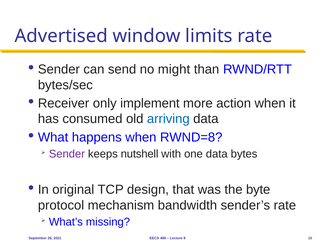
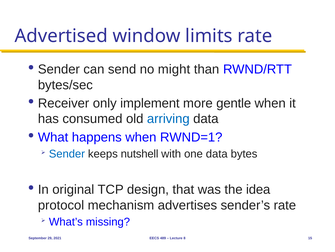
action: action -> gentle
RWND=8: RWND=8 -> RWND=1
Sender at (67, 153) colour: purple -> blue
byte: byte -> idea
bandwidth: bandwidth -> advertises
